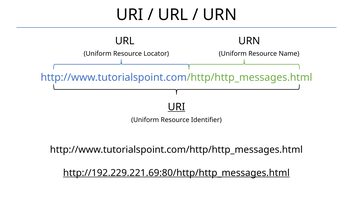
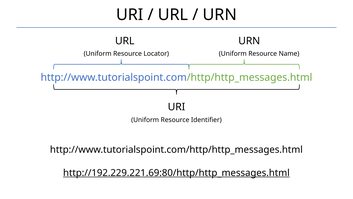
URI at (177, 107) underline: present -> none
